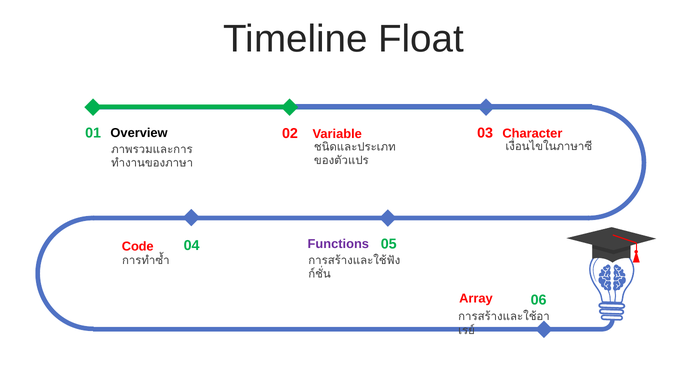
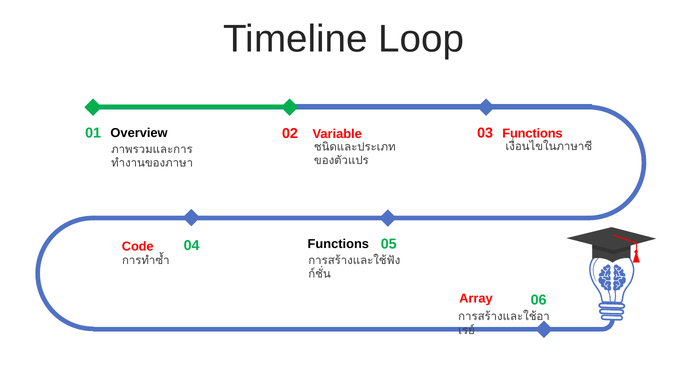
Float: Float -> Loop
03 Character: Character -> Functions
Functions at (338, 244) colour: purple -> black
